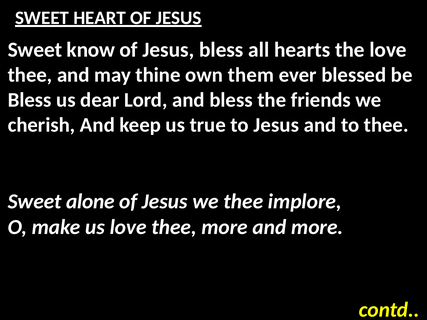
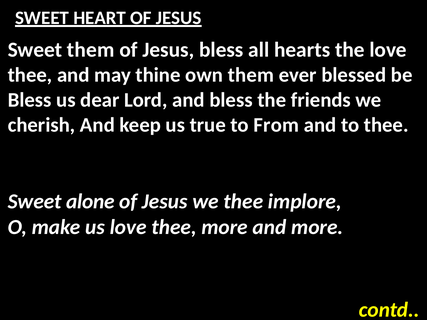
Sweet know: know -> them
to Jesus: Jesus -> From
